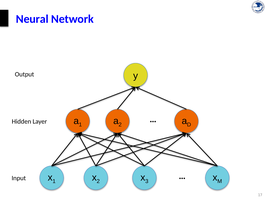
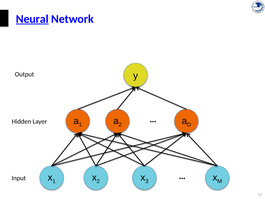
Neural underline: none -> present
